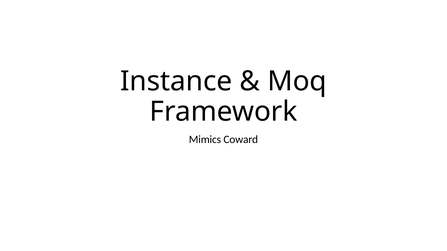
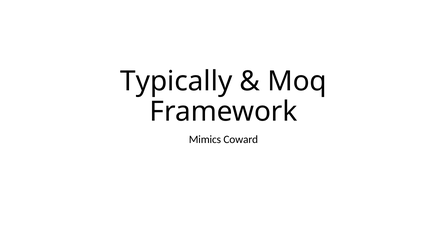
Instance: Instance -> Typically
